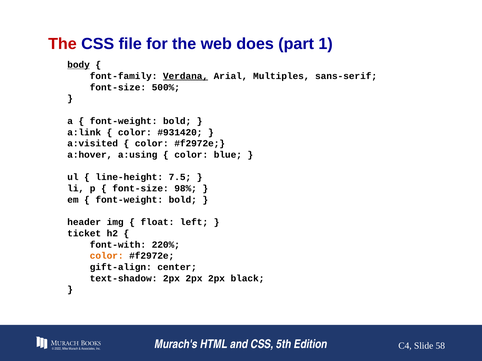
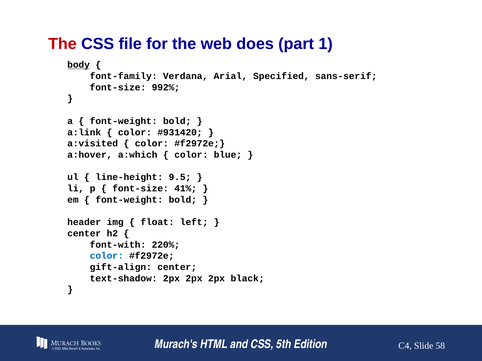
Verdana underline: present -> none
Multiples: Multiples -> Specified
500%: 500% -> 992%
a:using: a:using -> a:which
7.5: 7.5 -> 9.5
98%: 98% -> 41%
ticket at (84, 234): ticket -> center
color at (107, 256) colour: orange -> blue
